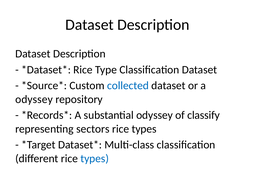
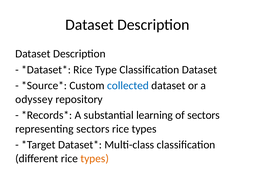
substantial odyssey: odyssey -> learning
of classify: classify -> sectors
types at (95, 158) colour: blue -> orange
